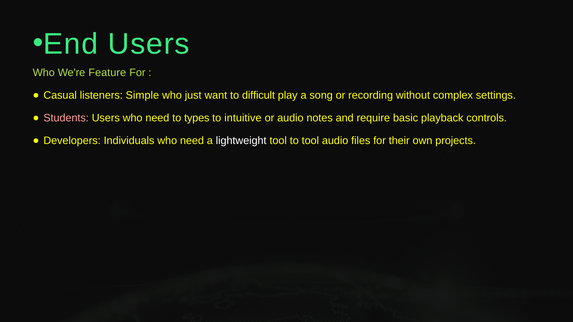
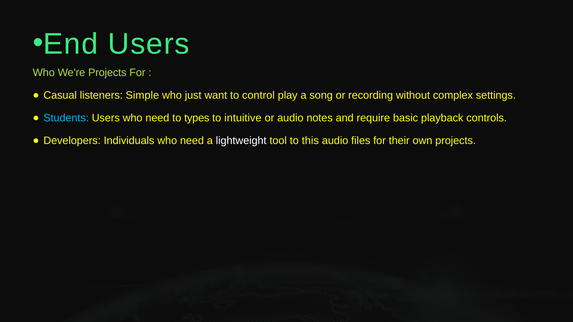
We're Feature: Feature -> Projects
difficult: difficult -> control
Students colour: pink -> light blue
to tool: tool -> this
